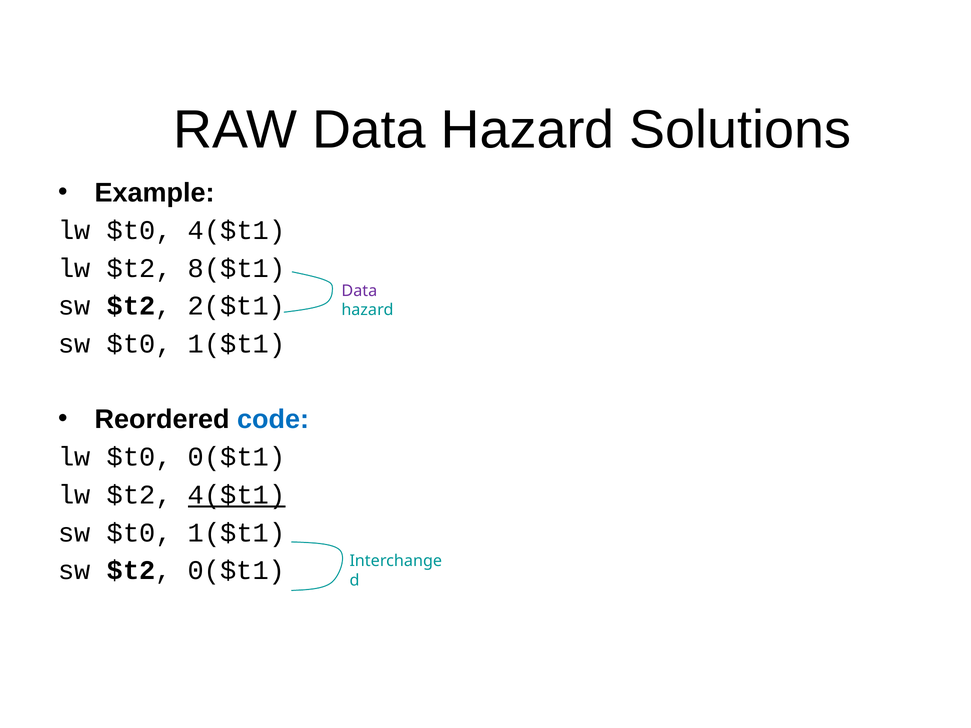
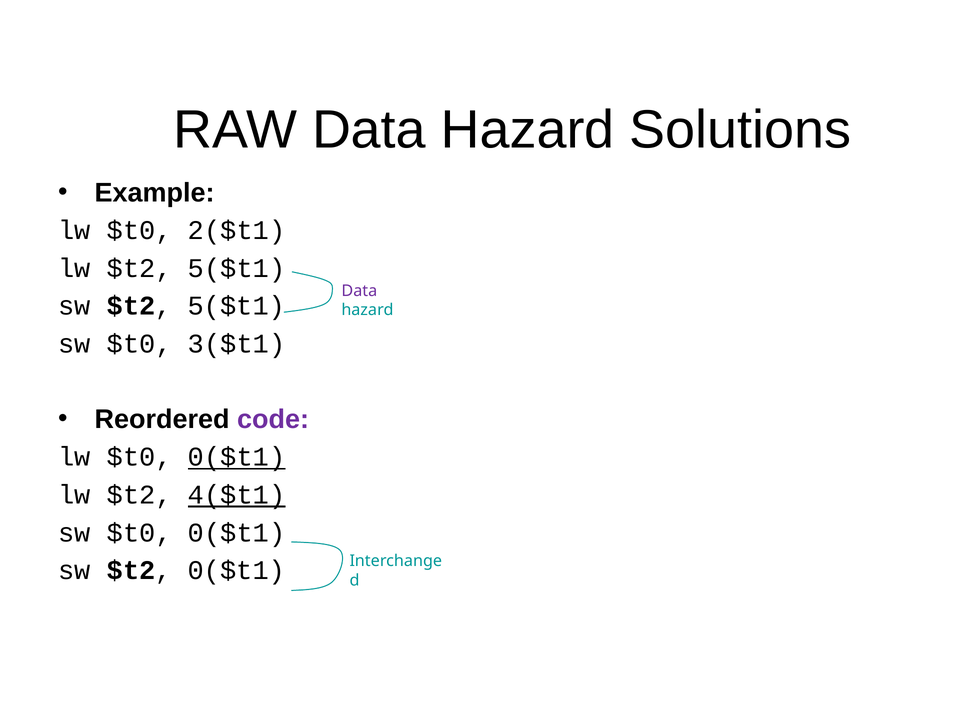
$t0 4($t1: 4($t1 -> 2($t1
lw $t2 8($t1: 8($t1 -> 5($t1
sw $t2 2($t1: 2($t1 -> 5($t1
1($t1 at (237, 344): 1($t1 -> 3($t1
code colour: blue -> purple
0($t1 at (237, 457) underline: none -> present
1($t1 at (237, 533): 1($t1 -> 0($t1
